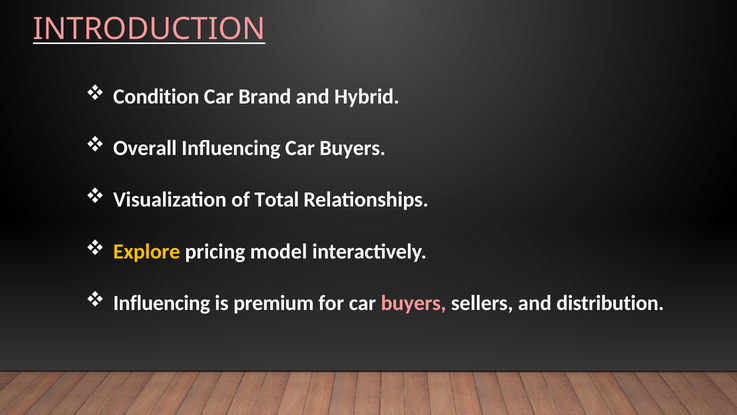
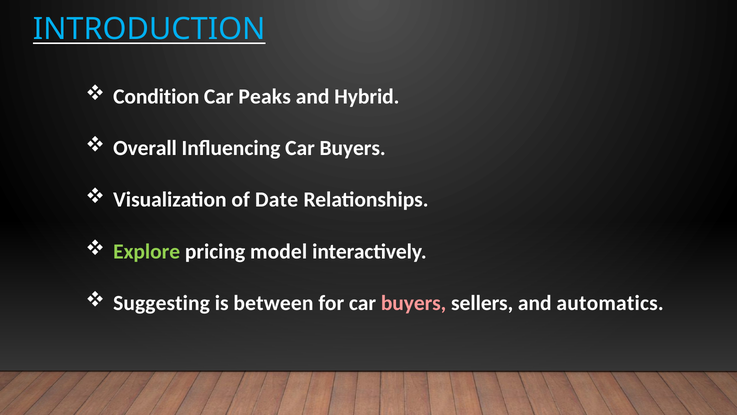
INTRODUCTION colour: pink -> light blue
Brand: Brand -> Peaks
Total: Total -> Date
Explore colour: yellow -> light green
Influencing at (162, 303): Influencing -> Suggesting
premium: premium -> between
distribution: distribution -> automatics
